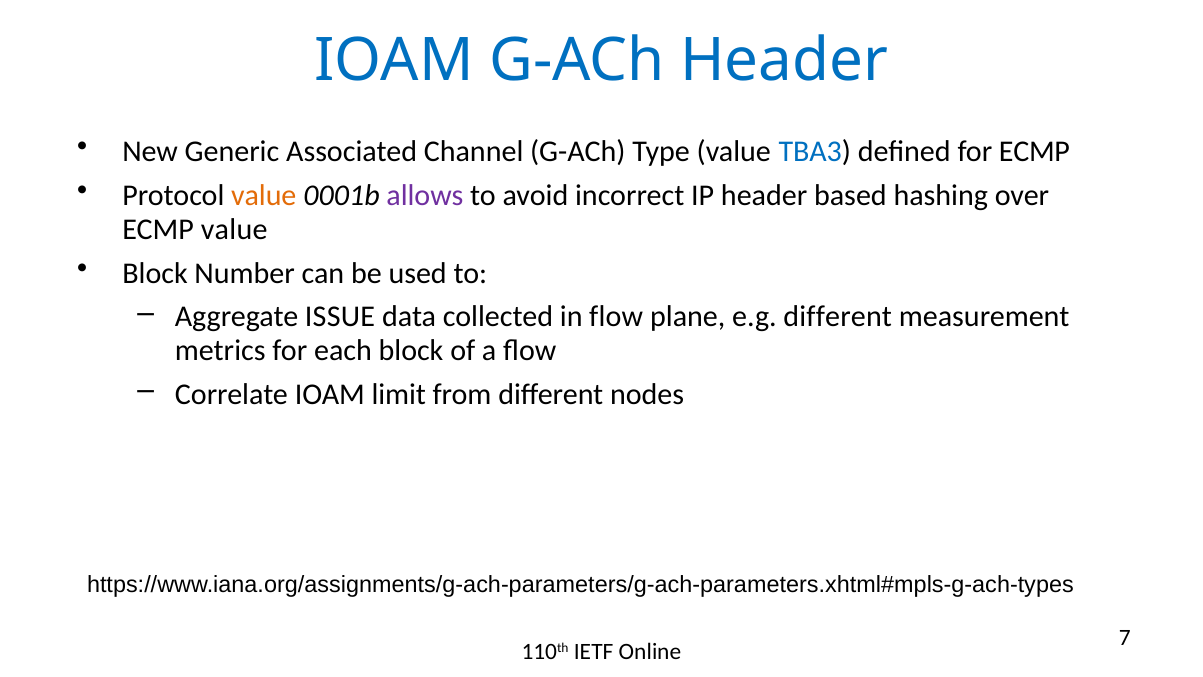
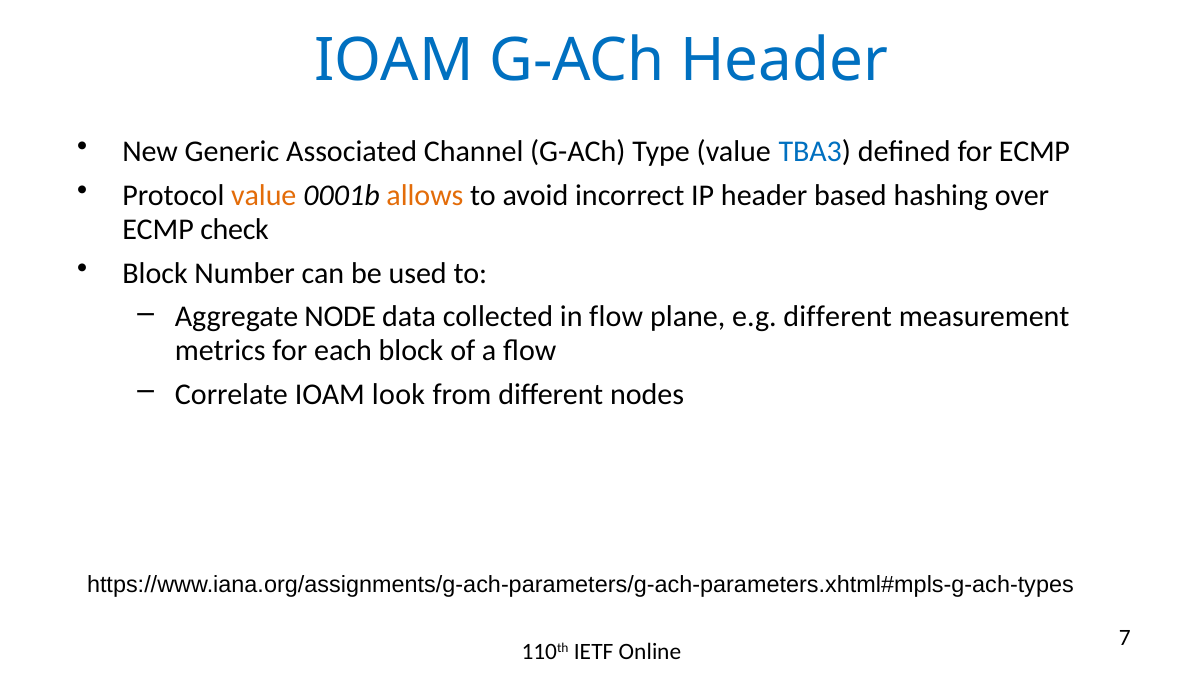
allows colour: purple -> orange
ECMP value: value -> check
ISSUE: ISSUE -> NODE
limit: limit -> look
